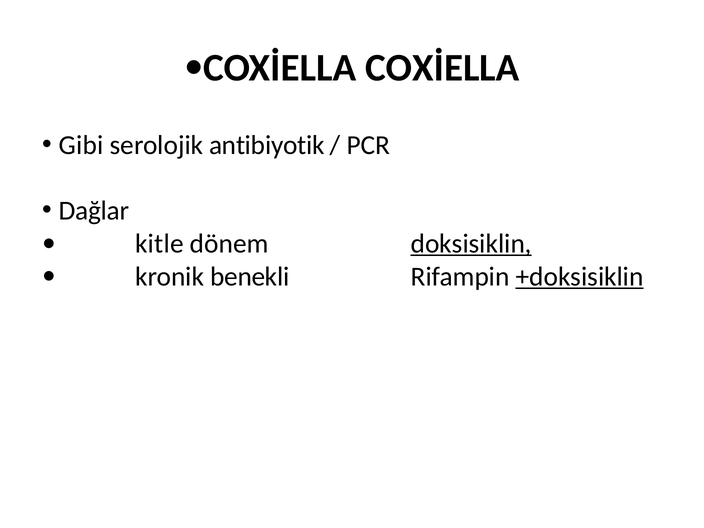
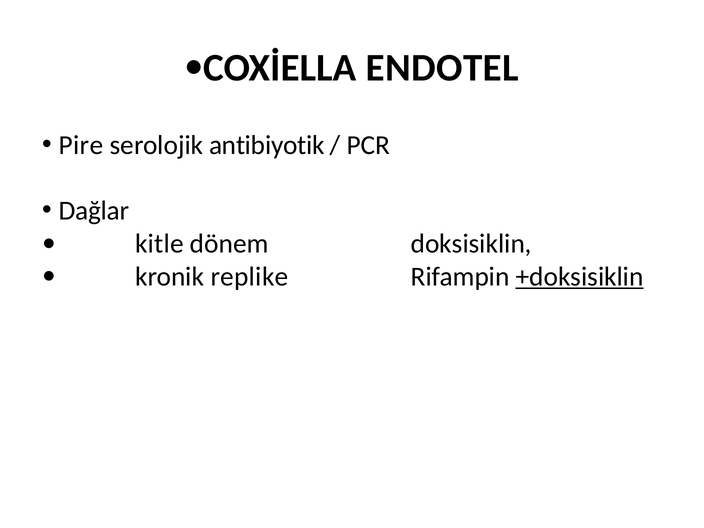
COXİELLA COXİELLA: COXİELLA -> ENDOTEL
Gibi: Gibi -> Pire
doksisiklin underline: present -> none
benekli: benekli -> replike
